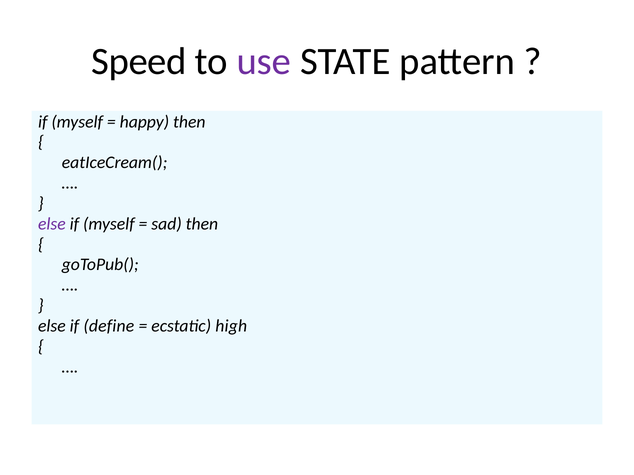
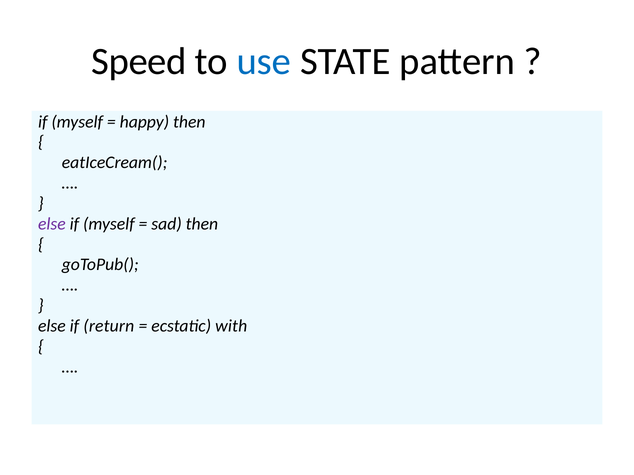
use colour: purple -> blue
define: define -> return
ecstatic high: high -> with
